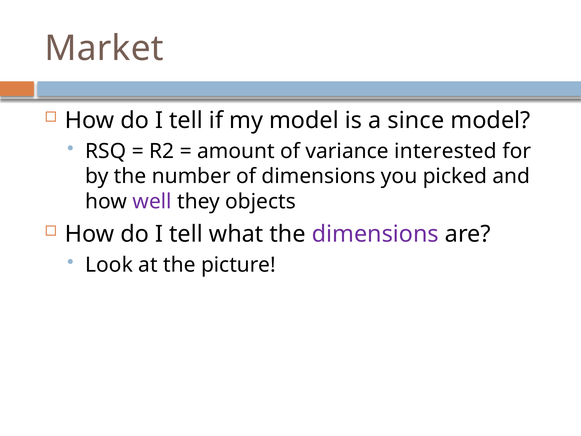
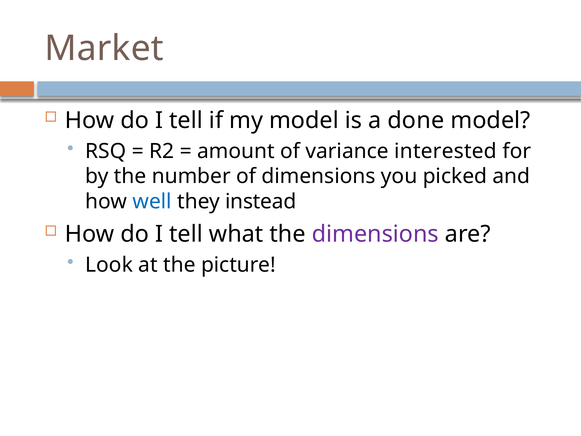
since: since -> done
well colour: purple -> blue
objects: objects -> instead
